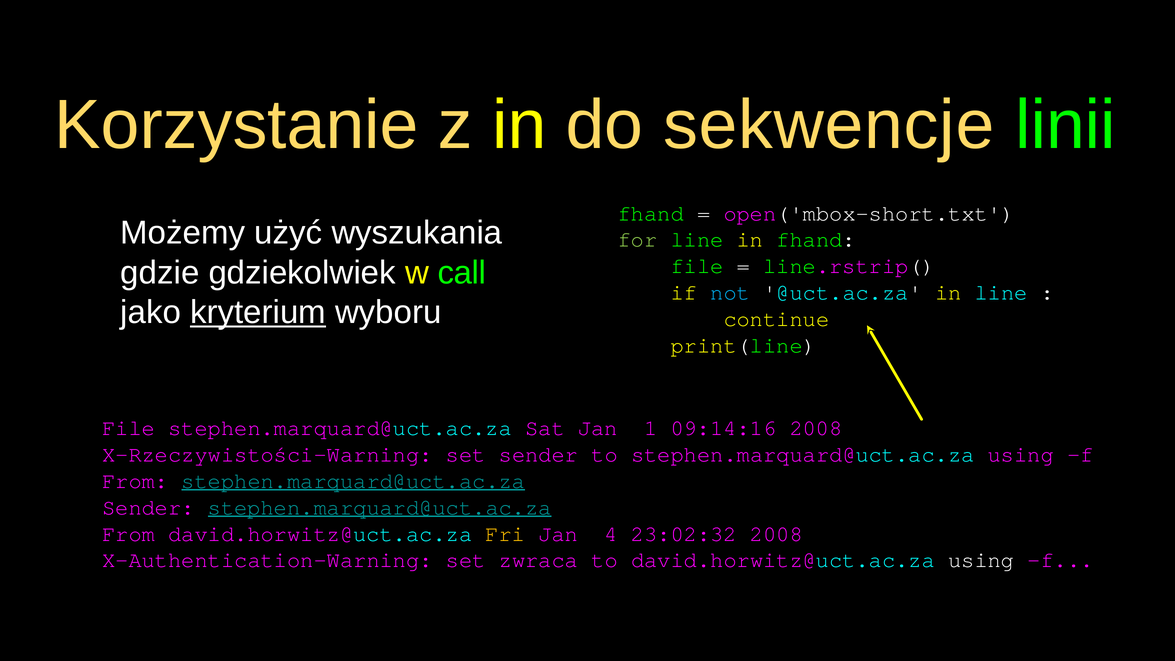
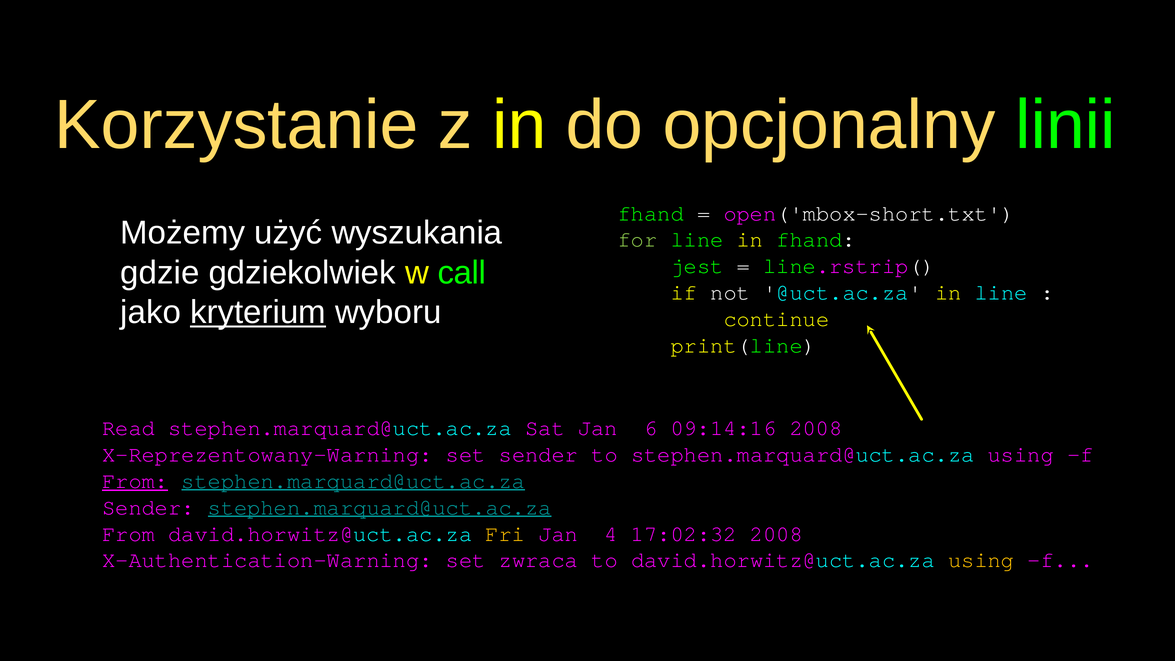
sekwencje: sekwencje -> opcjonalny
file at (697, 266): file -> jest
not colour: light blue -> white
File at (129, 428): File -> Read
1: 1 -> 6
X-Rzeczywistości-Warning: X-Rzeczywistości-Warning -> X-Reprezentowany-Warning
From at (135, 481) underline: none -> present
23:02:32: 23:02:32 -> 17:02:32
using at (981, 560) colour: white -> yellow
